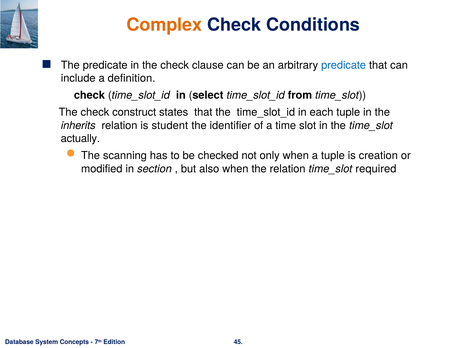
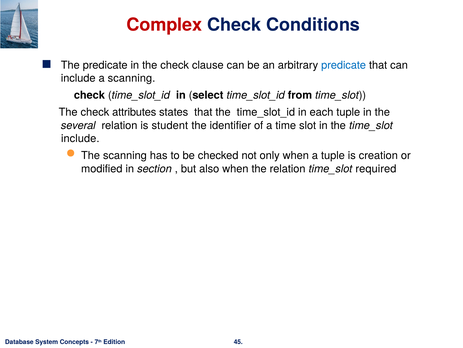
Complex colour: orange -> red
a definition: definition -> scanning
construct: construct -> attributes
inherits: inherits -> several
actually at (80, 138): actually -> include
